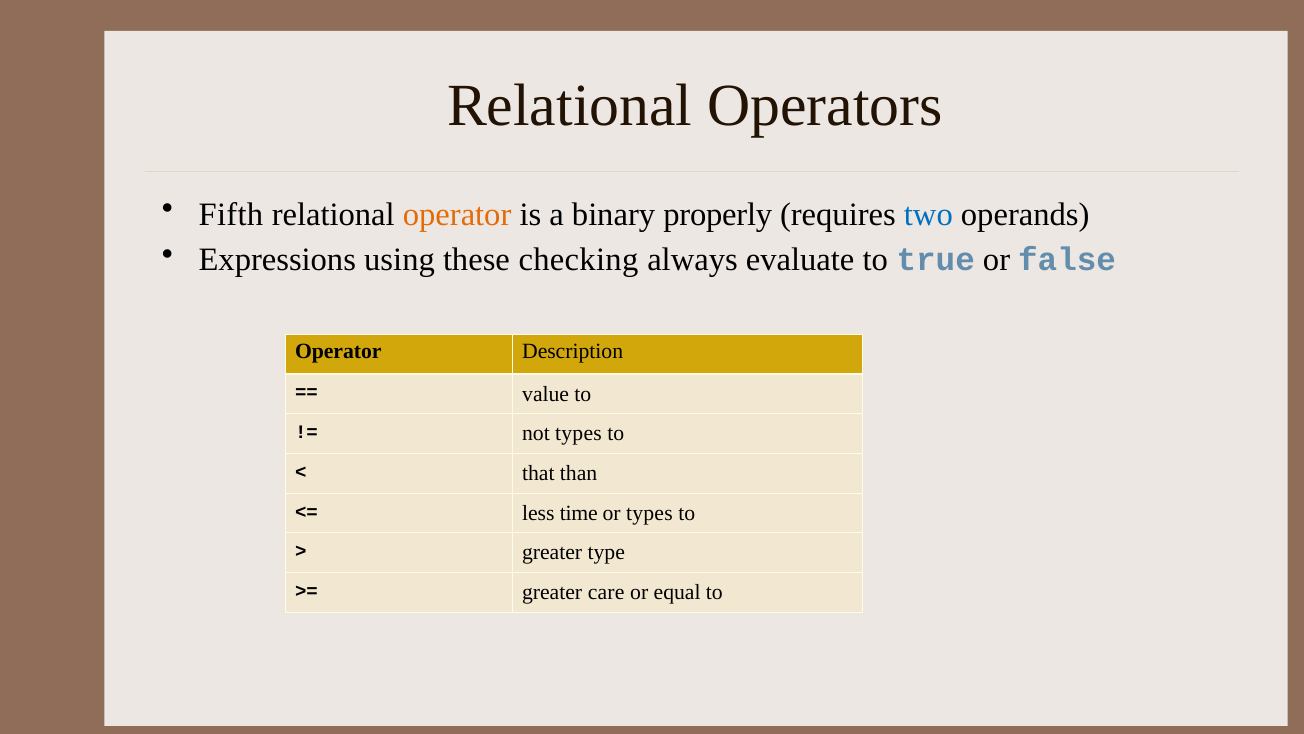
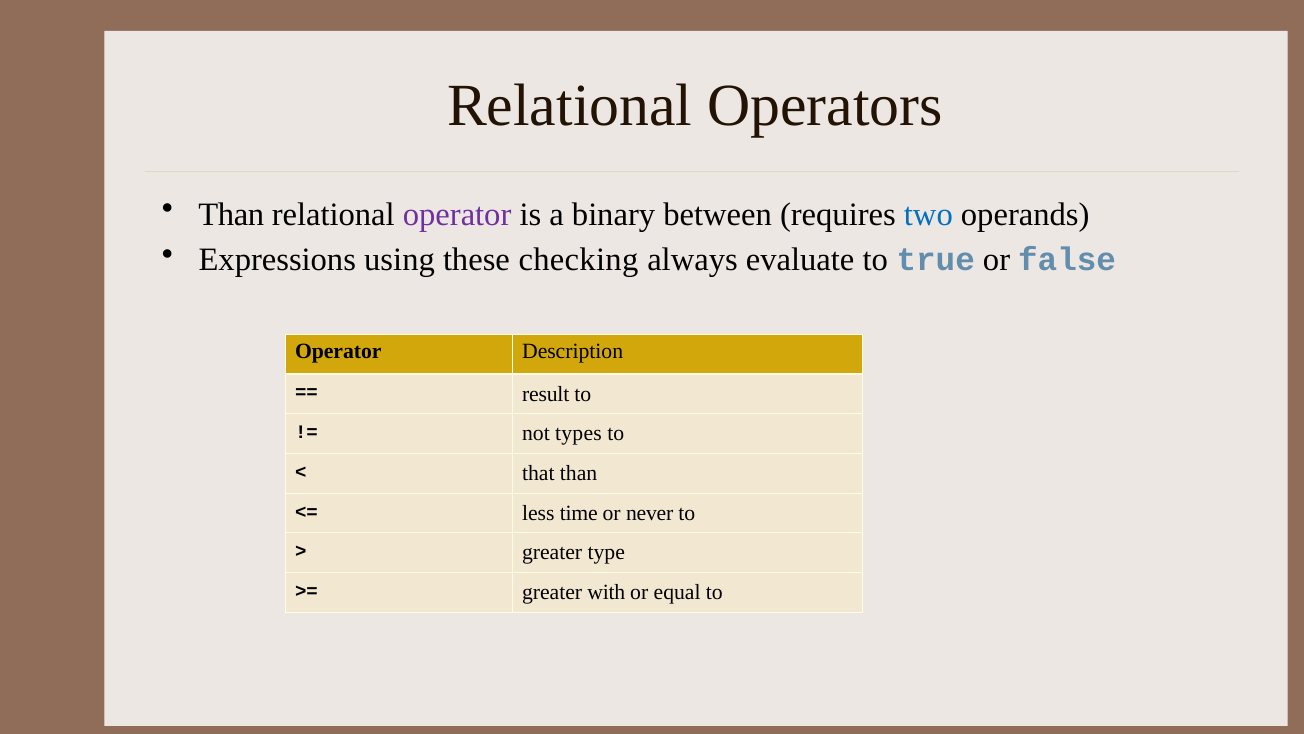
Fifth at (231, 214): Fifth -> Than
operator at (457, 214) colour: orange -> purple
properly: properly -> between
value: value -> result
or types: types -> never
care: care -> with
